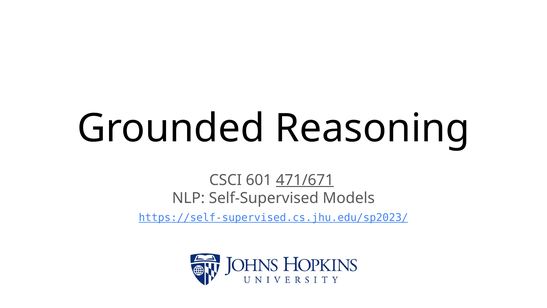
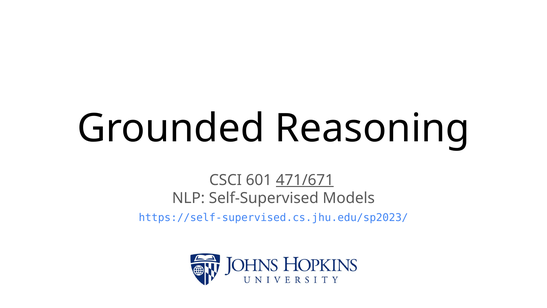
https://self-supervised.cs.jhu.edu/sp2023/ underline: present -> none
